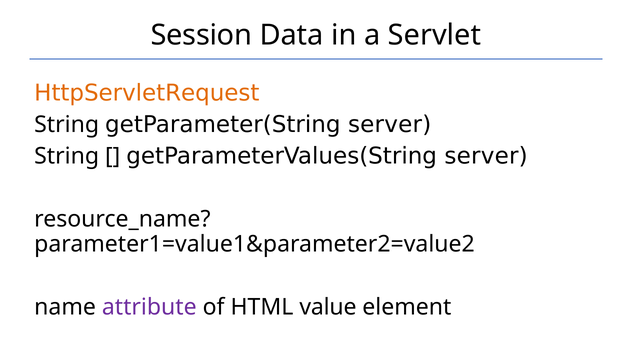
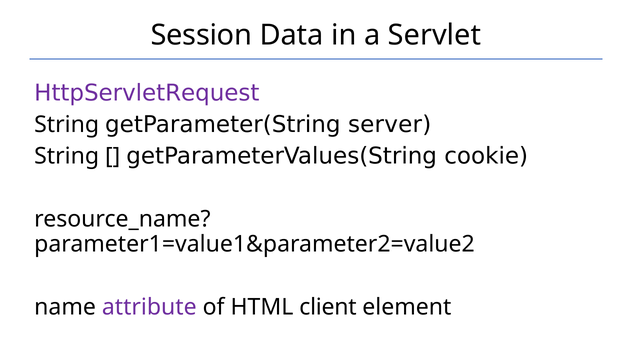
HttpServletRequest colour: orange -> purple
getParameterValues(String server: server -> cookie
value: value -> client
